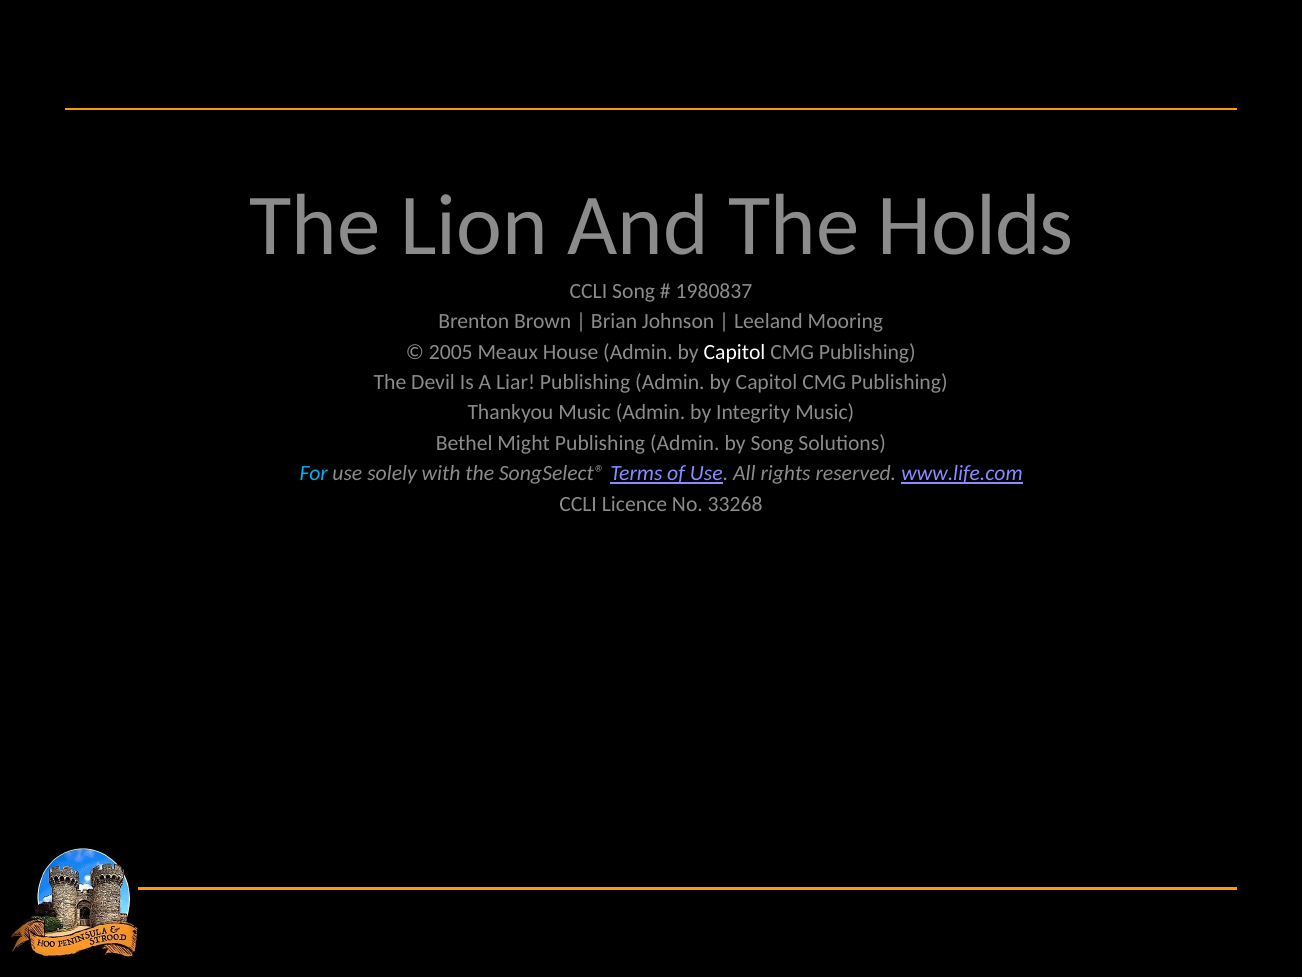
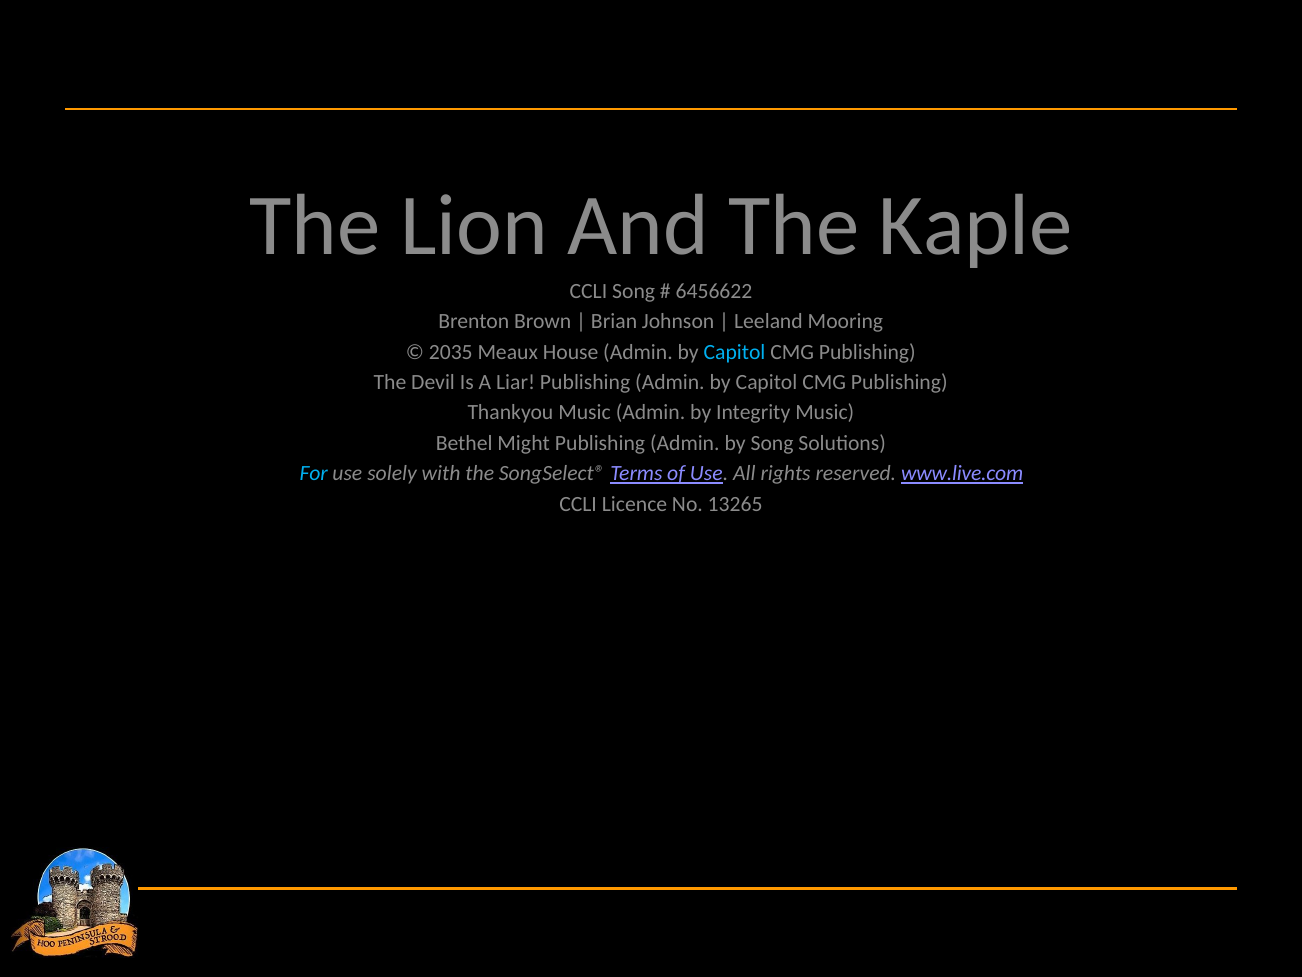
Holds: Holds -> Kaple
1980837: 1980837 -> 6456622
2005: 2005 -> 2035
Capitol at (735, 352) colour: white -> light blue
www.life.com: www.life.com -> www.live.com
33268: 33268 -> 13265
